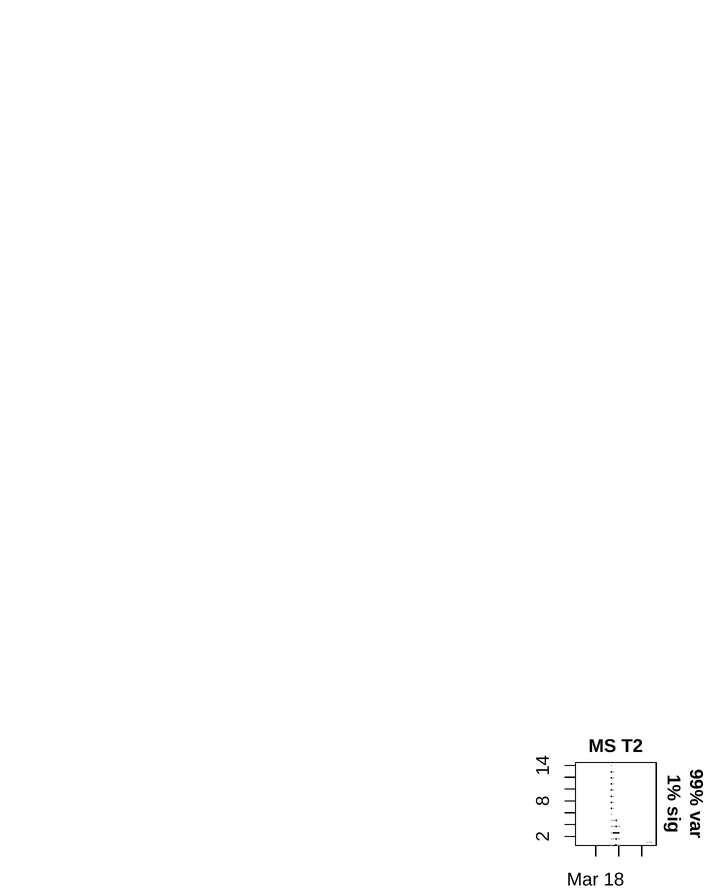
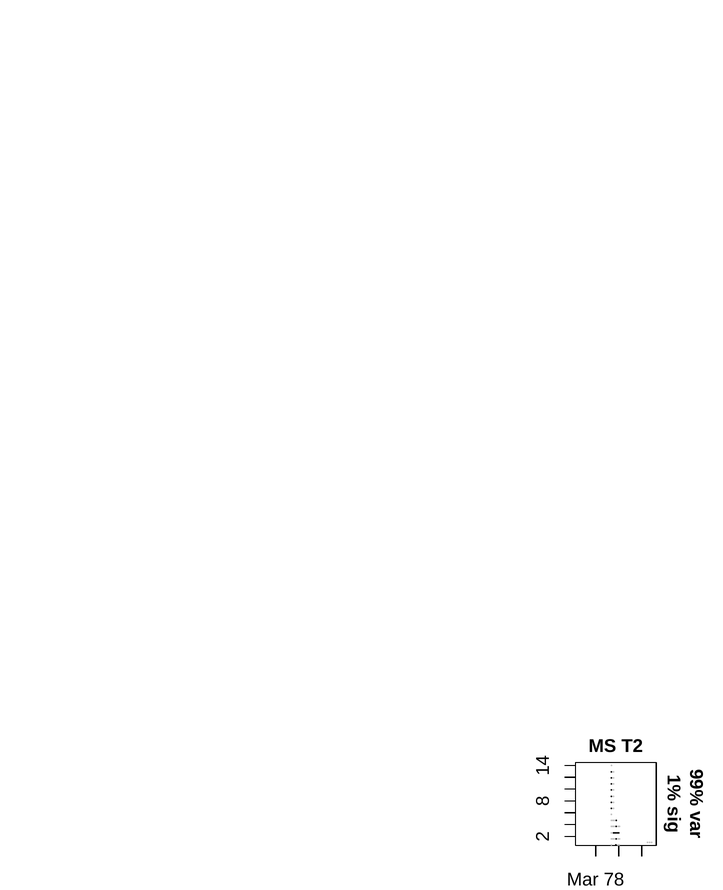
18: 18 -> 78
